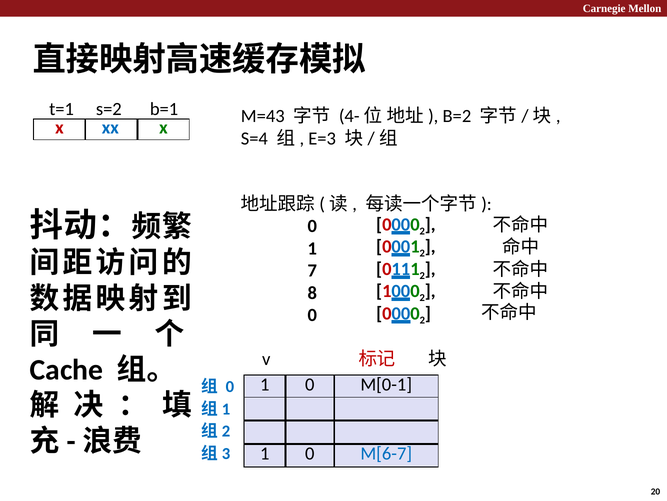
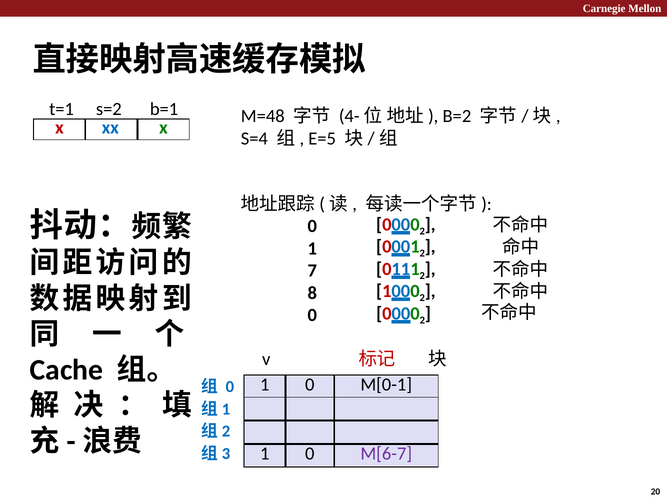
M=43: M=43 -> M=48
E=3: E=3 -> E=5
M[6-7 colour: blue -> purple
